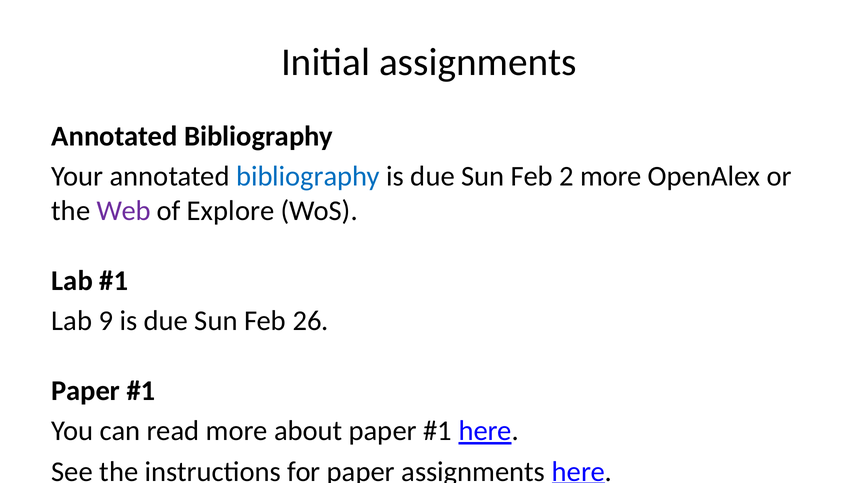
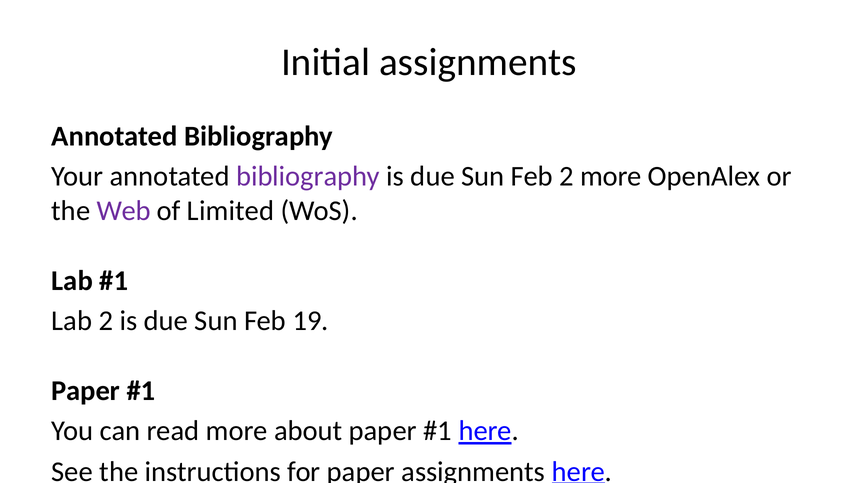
bibliography at (308, 176) colour: blue -> purple
Explore: Explore -> Limited
Lab 9: 9 -> 2
26: 26 -> 19
